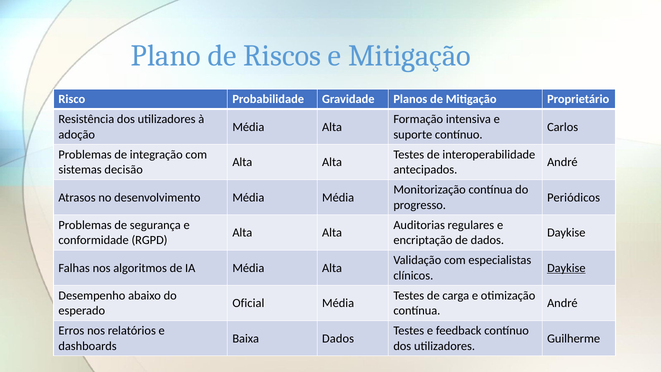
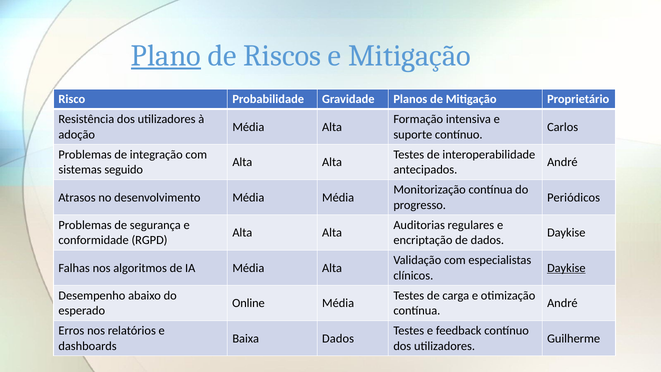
Plano underline: none -> present
decisão: decisão -> seguido
Oficial: Oficial -> Online
